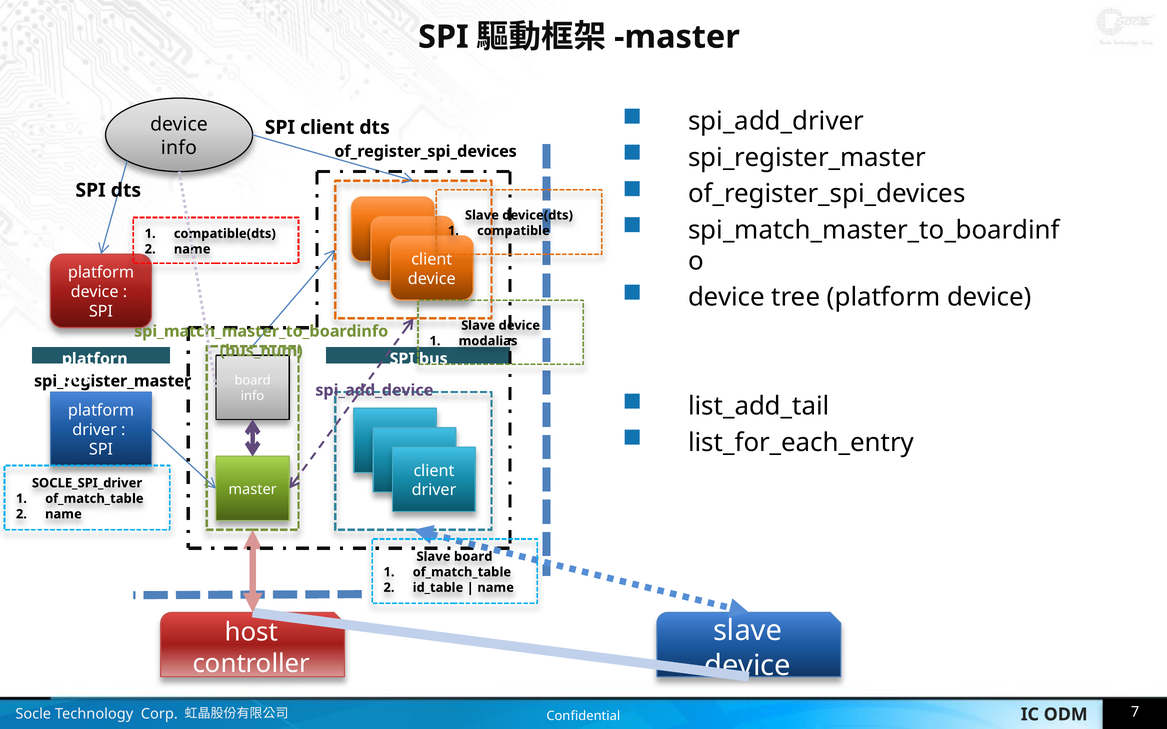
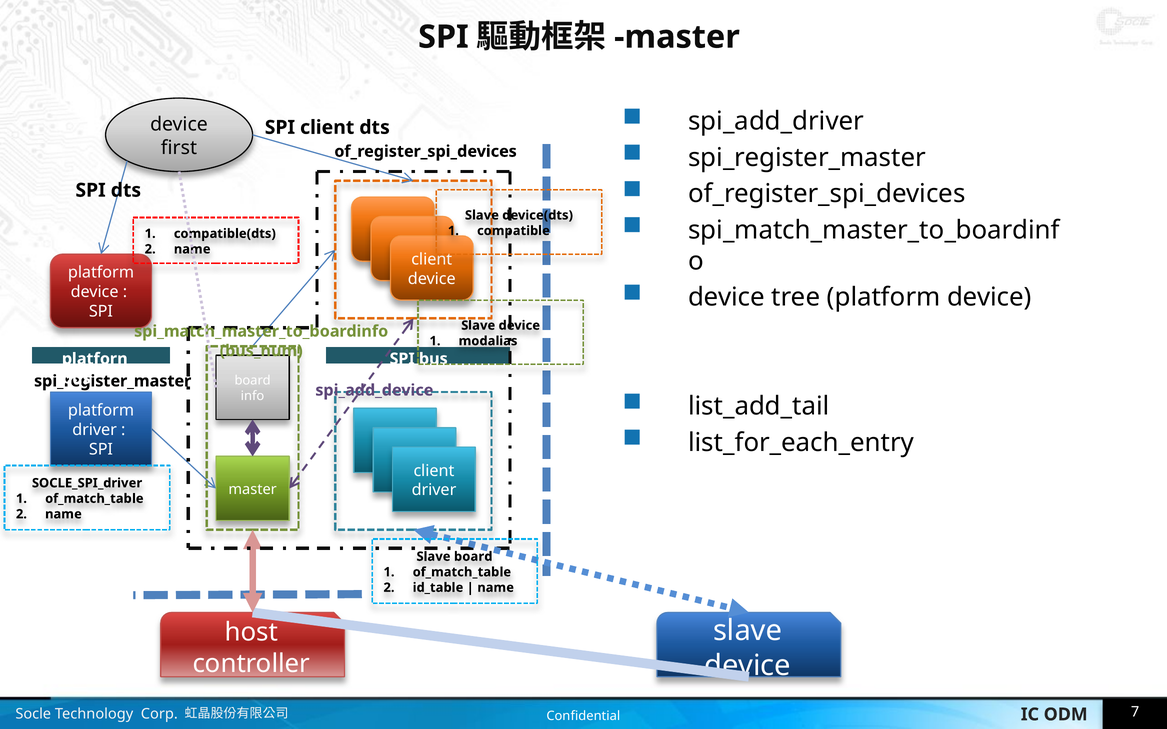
info at (179, 148): info -> first
